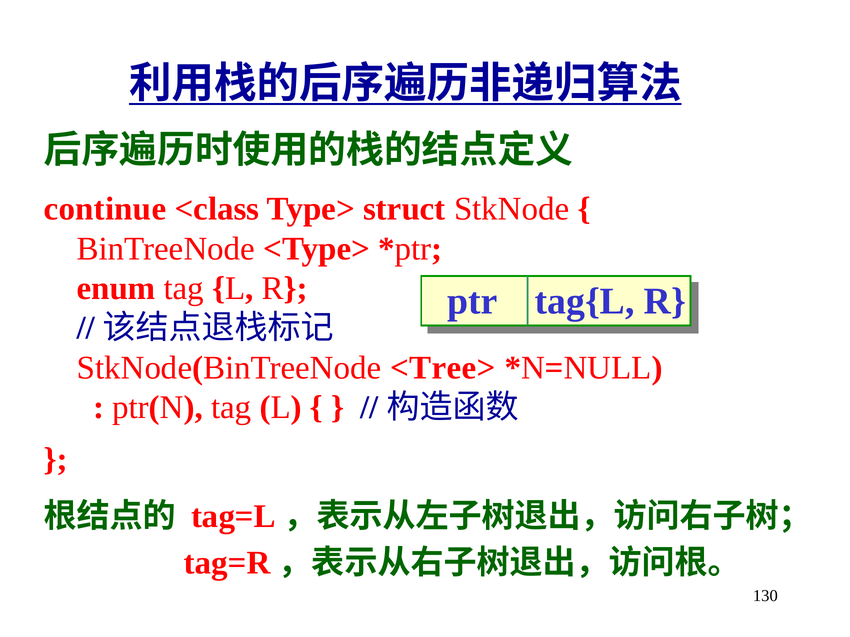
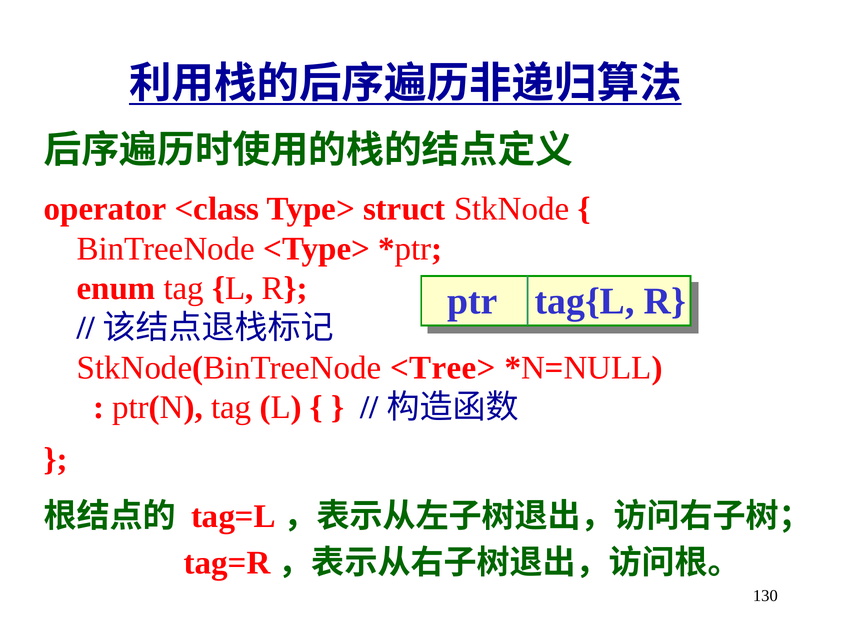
continue: continue -> operator
